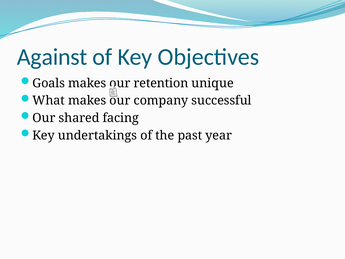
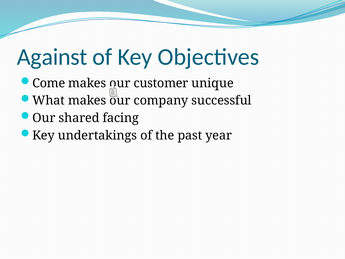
Goals: Goals -> Come
retention: retention -> customer
